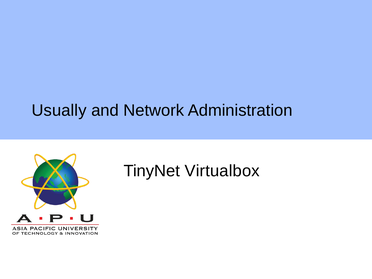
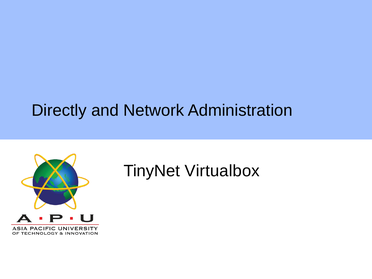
Usually: Usually -> Directly
